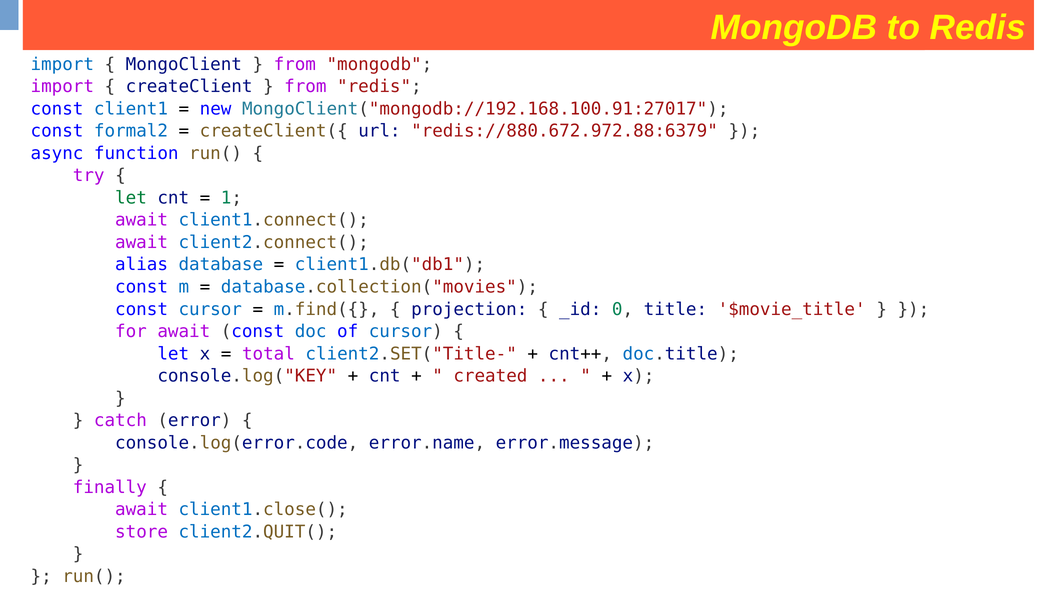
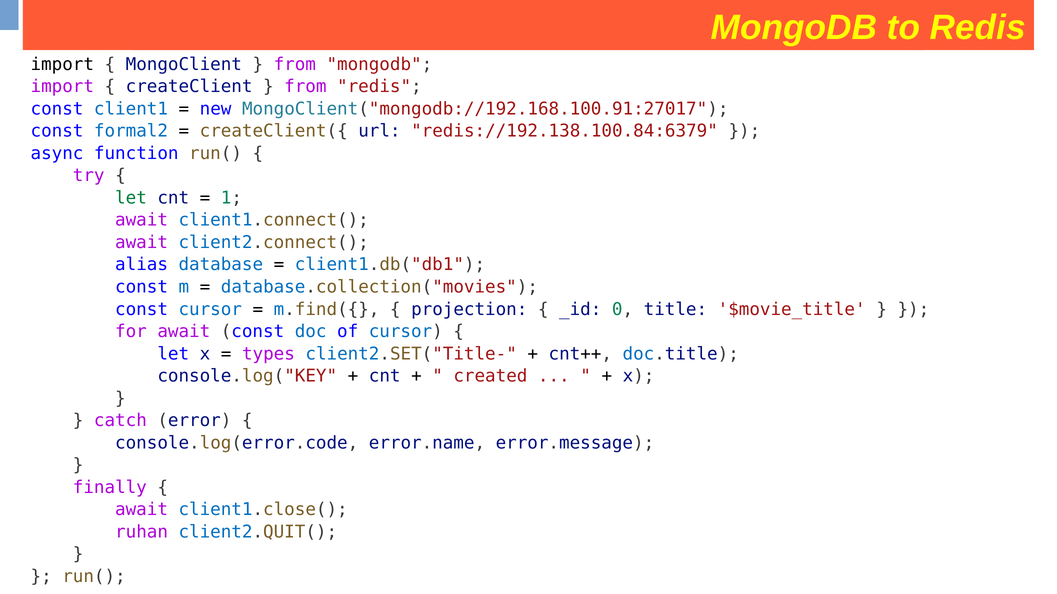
import at (62, 64) colour: blue -> black
redis://880.672.972.88:6379: redis://880.672.972.88:6379 -> redis://192.138.100.84:6379
total: total -> types
store: store -> ruhan
